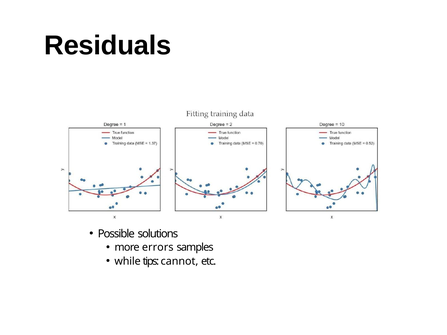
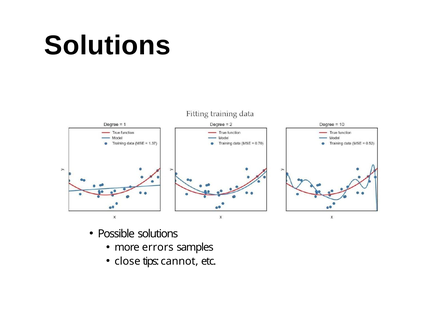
Residuals at (108, 45): Residuals -> Solutions
while: while -> close
